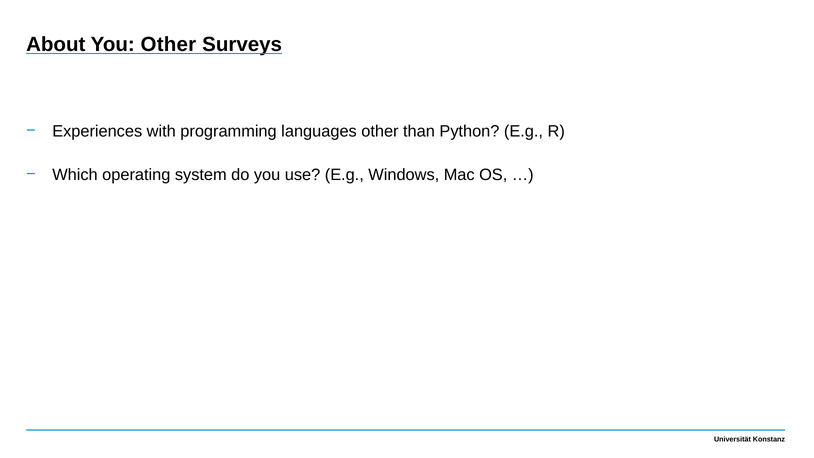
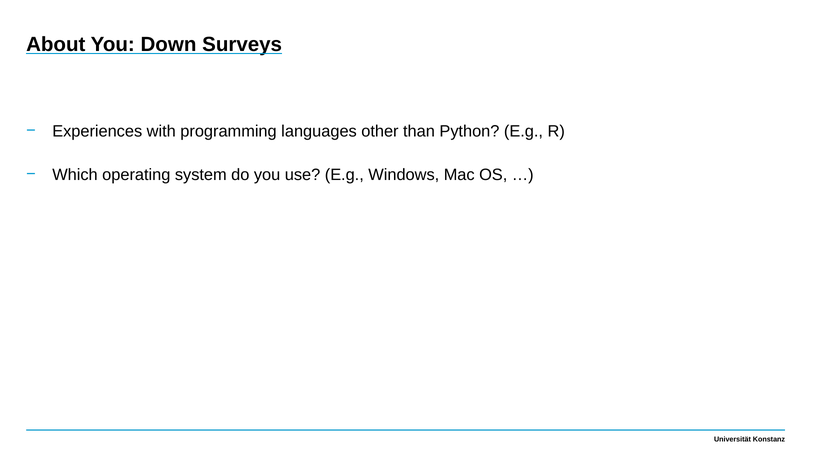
You Other: Other -> Down
